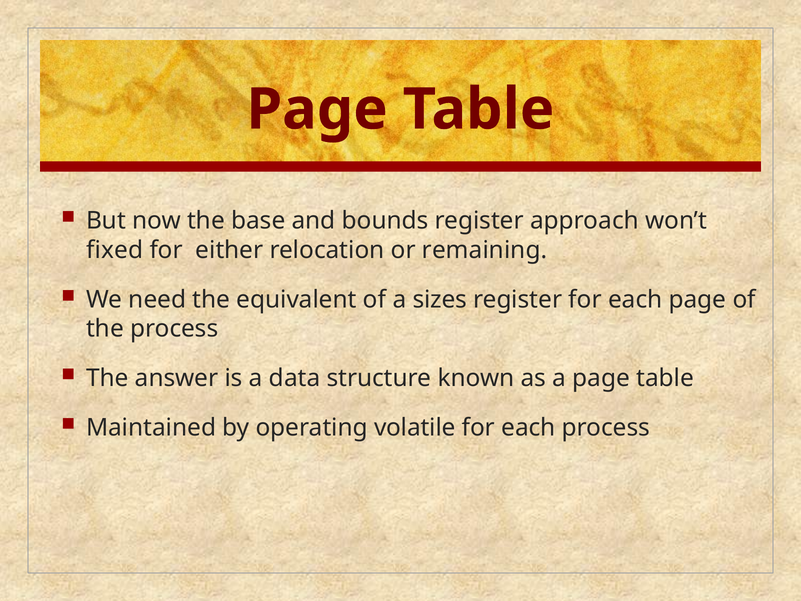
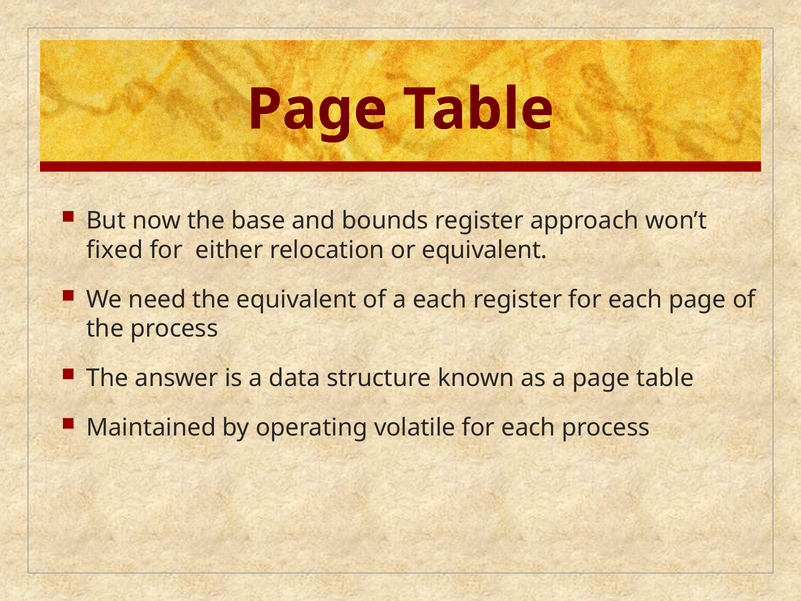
or remaining: remaining -> equivalent
a sizes: sizes -> each
